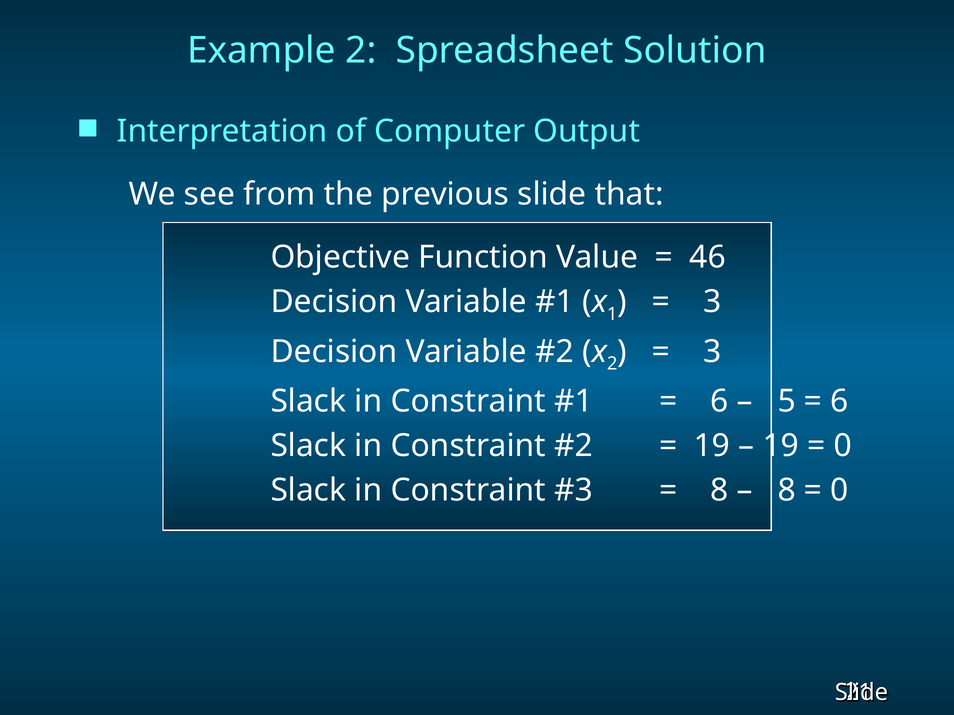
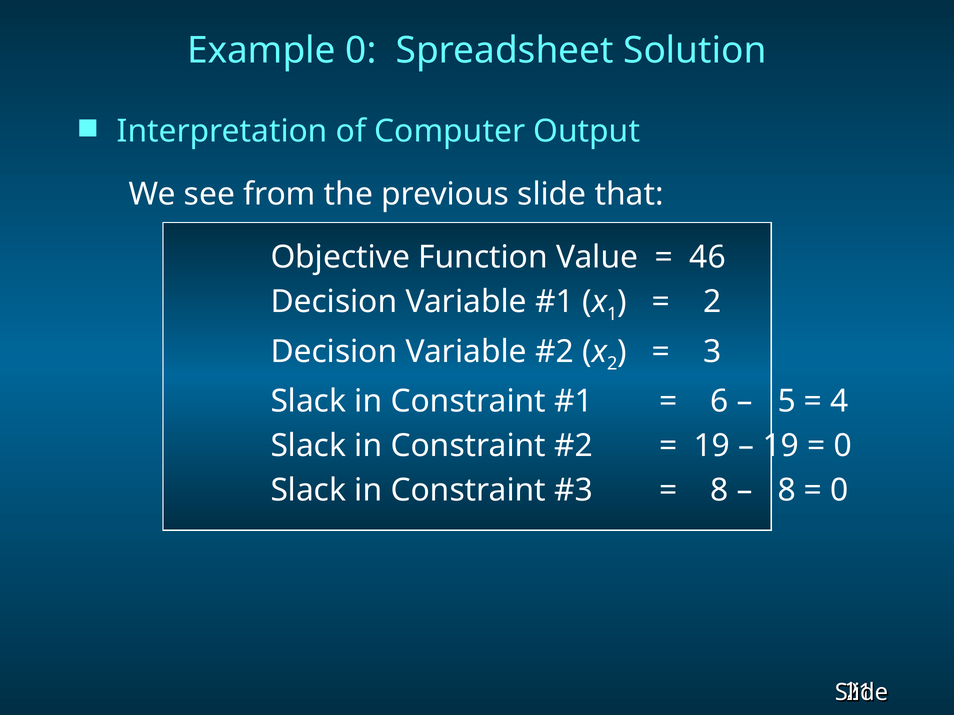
Example 2: 2 -> 0
3 at (712, 302): 3 -> 2
6 at (840, 402): 6 -> 4
